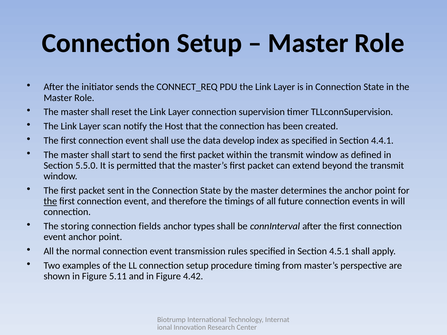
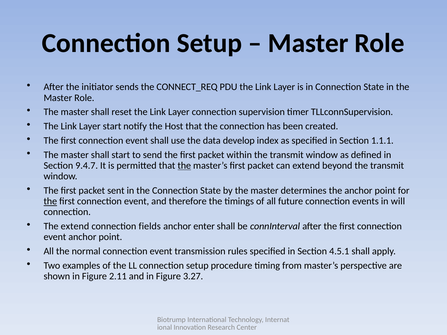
Layer scan: scan -> start
4.4.1: 4.4.1 -> 1.1.1
5.5.0: 5.5.0 -> 9.4.7
the at (184, 166) underline: none -> present
The storing: storing -> extend
types: types -> enter
5.11: 5.11 -> 2.11
4.42: 4.42 -> 3.27
